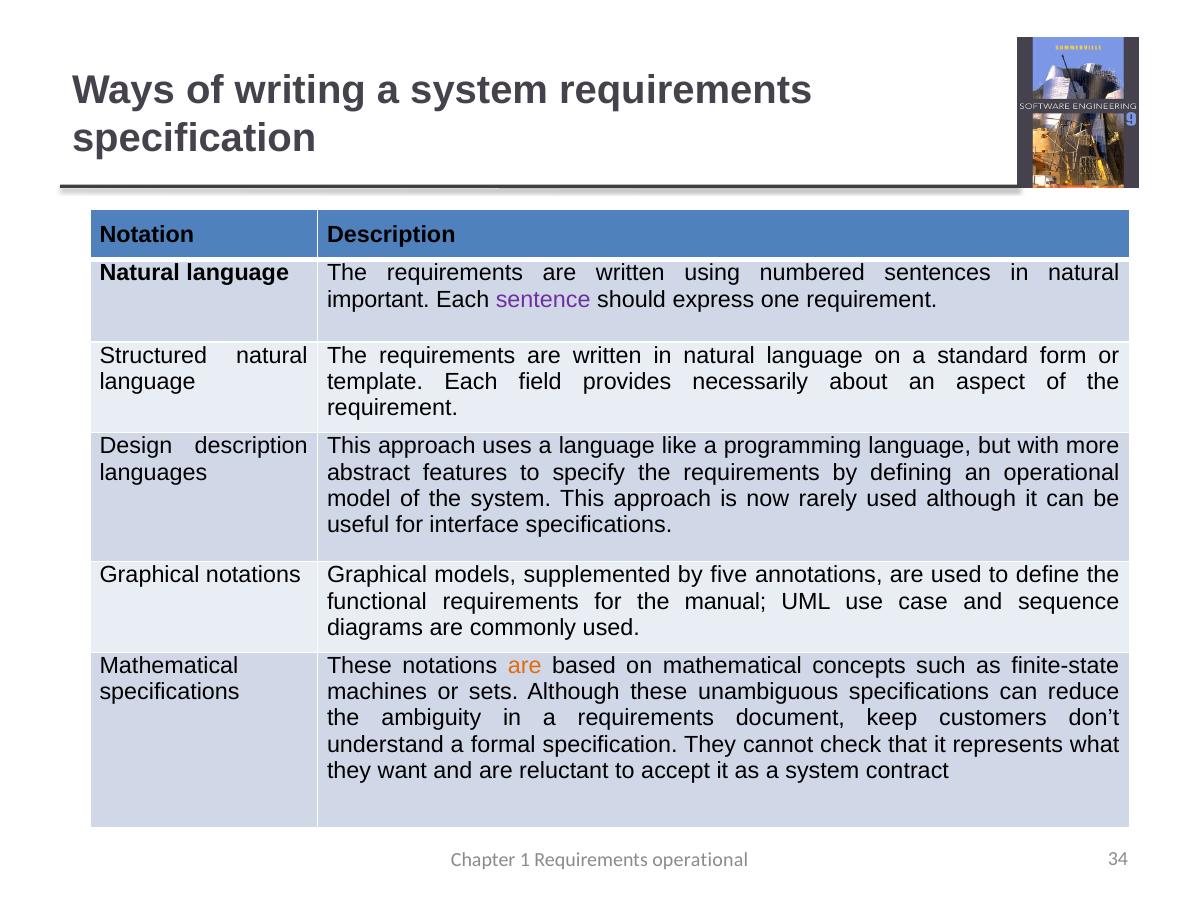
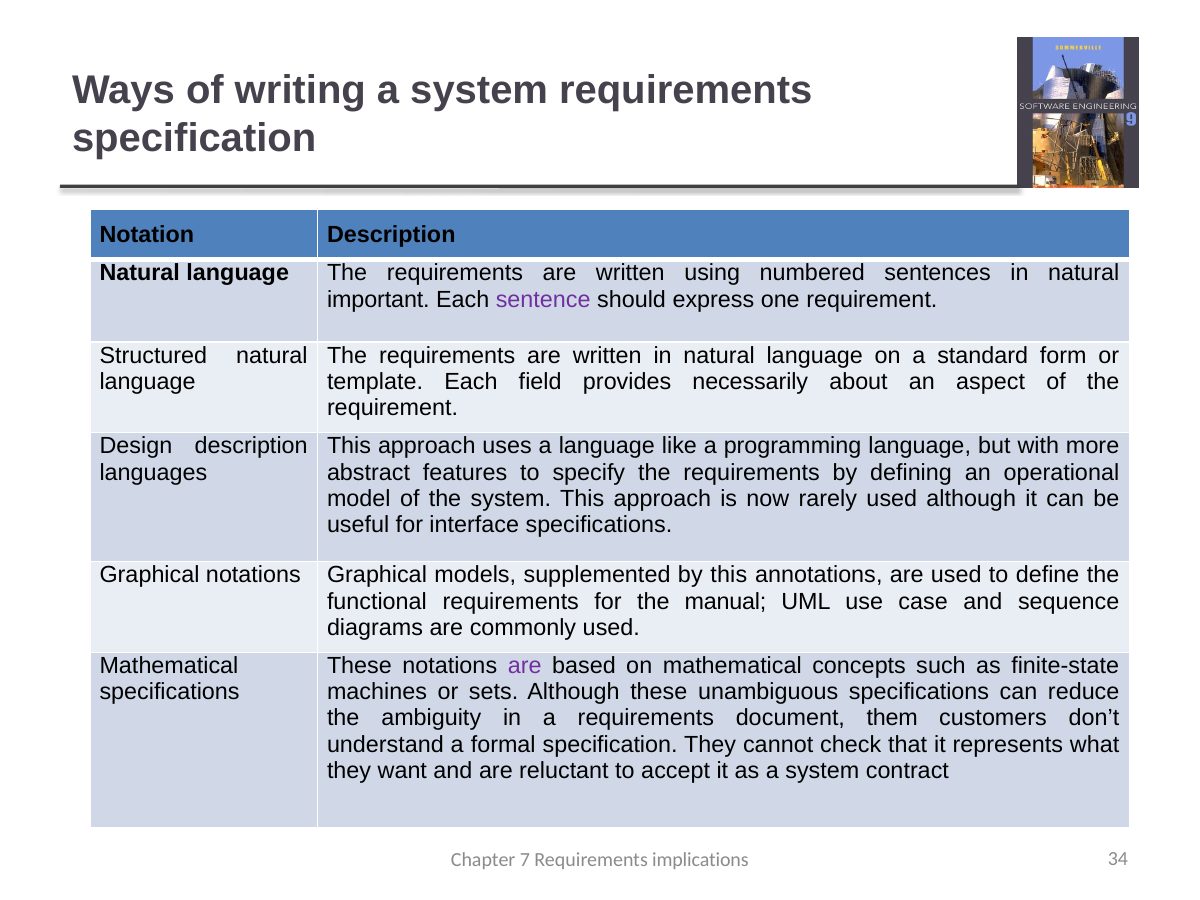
by five: five -> this
are at (525, 666) colour: orange -> purple
keep: keep -> them
1: 1 -> 7
Requirements operational: operational -> implications
